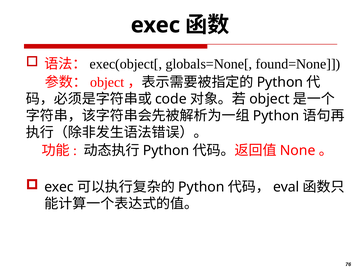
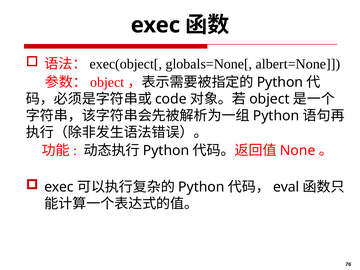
found=None: found=None -> albert=None
